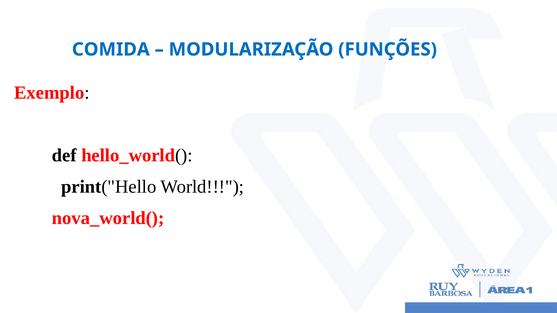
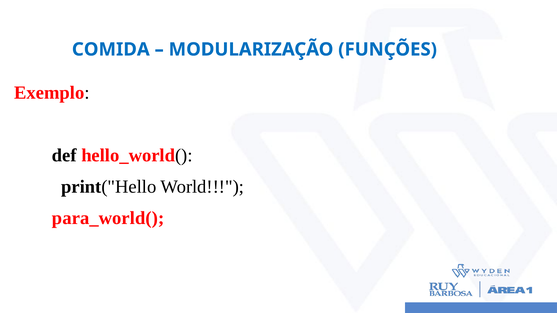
nova_world(: nova_world( -> para_world(
